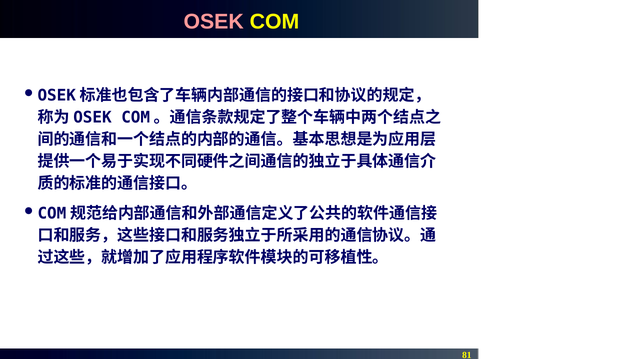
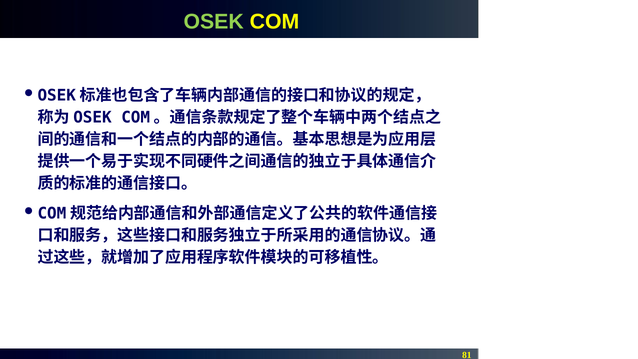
OSEK colour: pink -> light green
